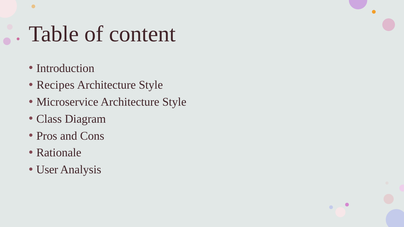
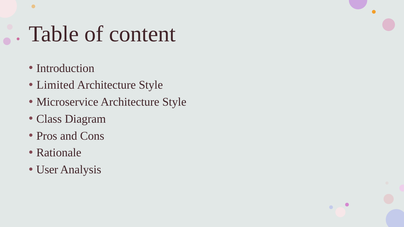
Recipes: Recipes -> Limited
